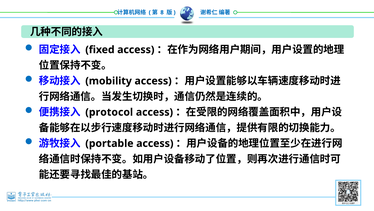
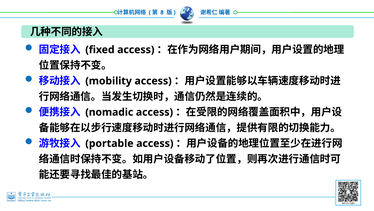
protocol: protocol -> nomadic
